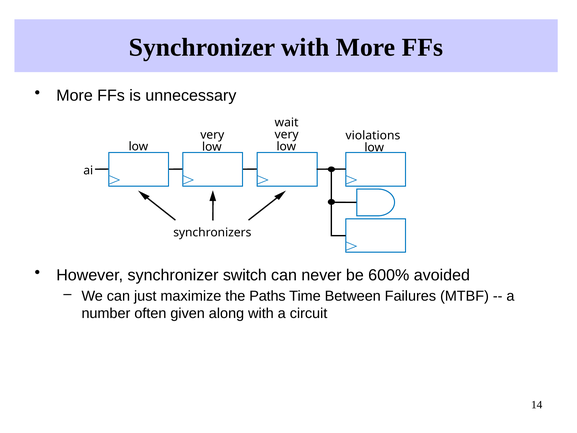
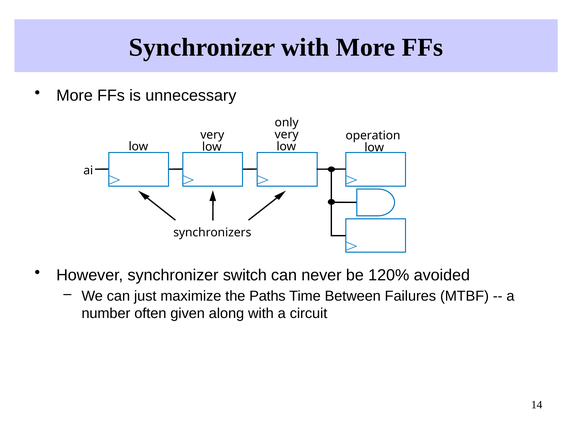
wait: wait -> only
violations: violations -> operation
600%: 600% -> 120%
